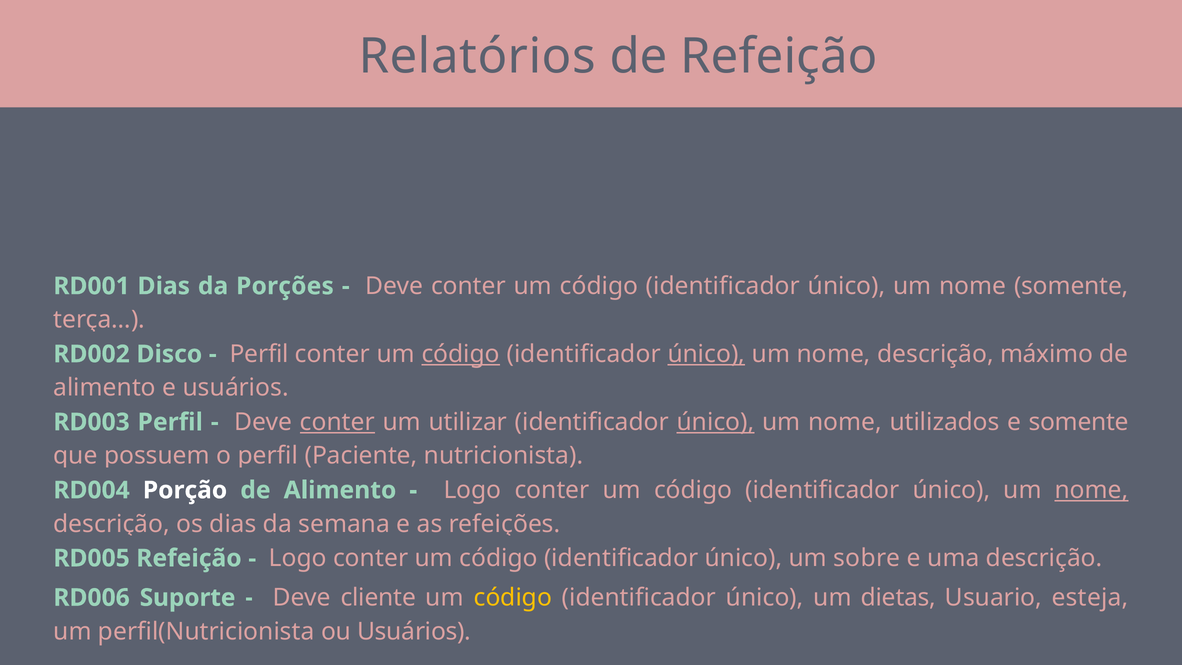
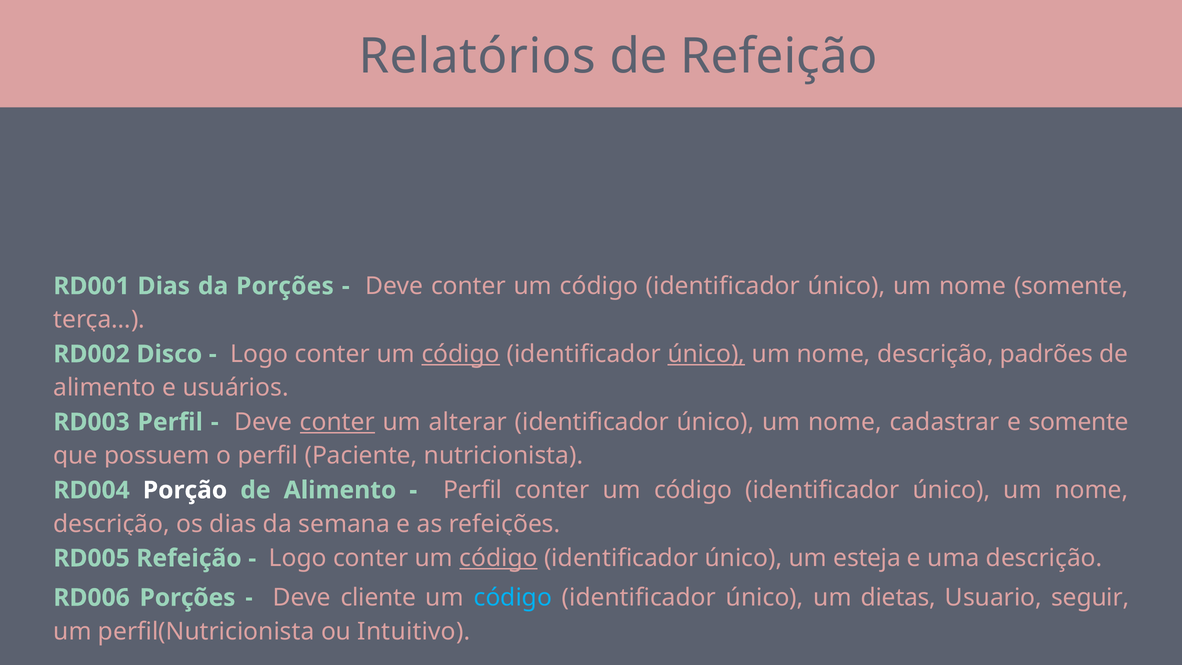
Perfil at (259, 354): Perfil -> Logo
máximo: máximo -> padrões
utilizar: utilizar -> alterar
único at (716, 422) underline: present -> none
utilizados: utilizados -> cadastrar
Logo at (472, 490): Logo -> Perfil
nome at (1092, 490) underline: present -> none
código at (498, 558) underline: none -> present
sobre: sobre -> esteja
RD006 Suporte: Suporte -> Porções
código at (513, 598) colour: yellow -> light blue
esteja: esteja -> seguir
ou Usuários: Usuários -> Intuitivo
